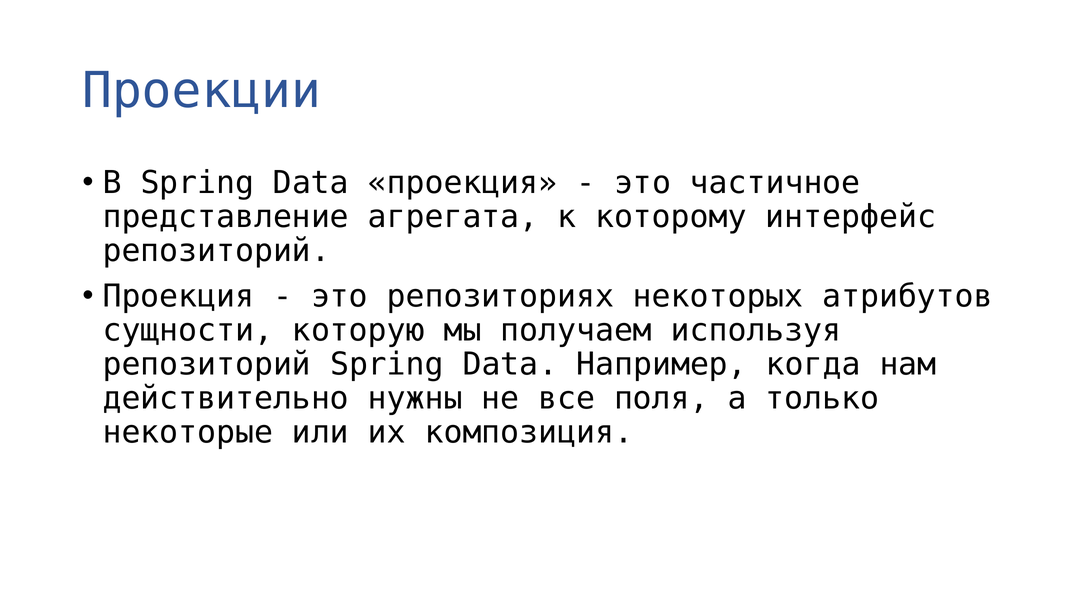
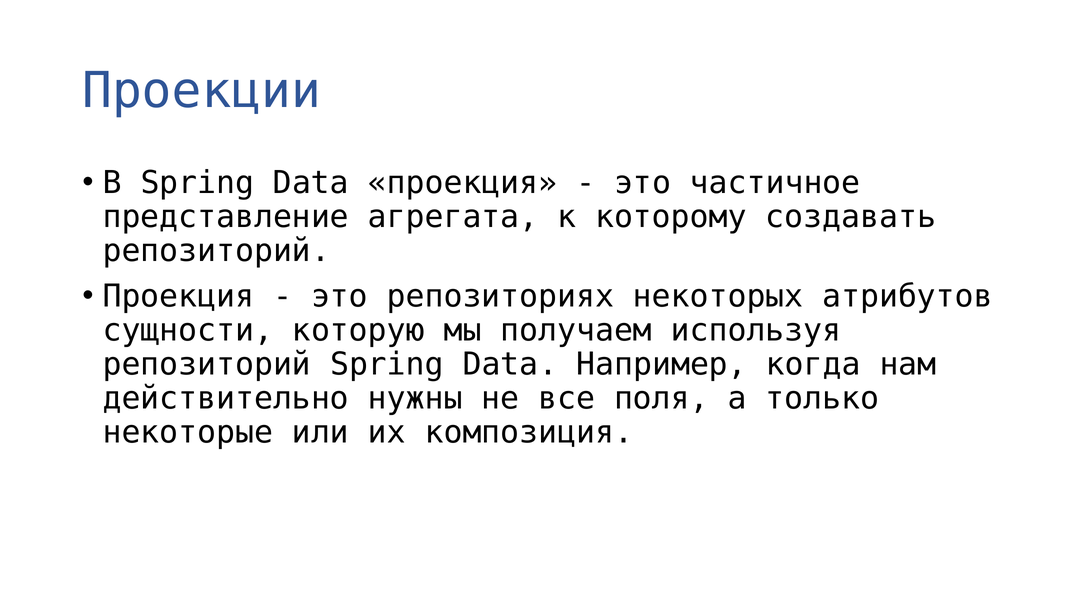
интерфейс: интерфейс -> создавать
